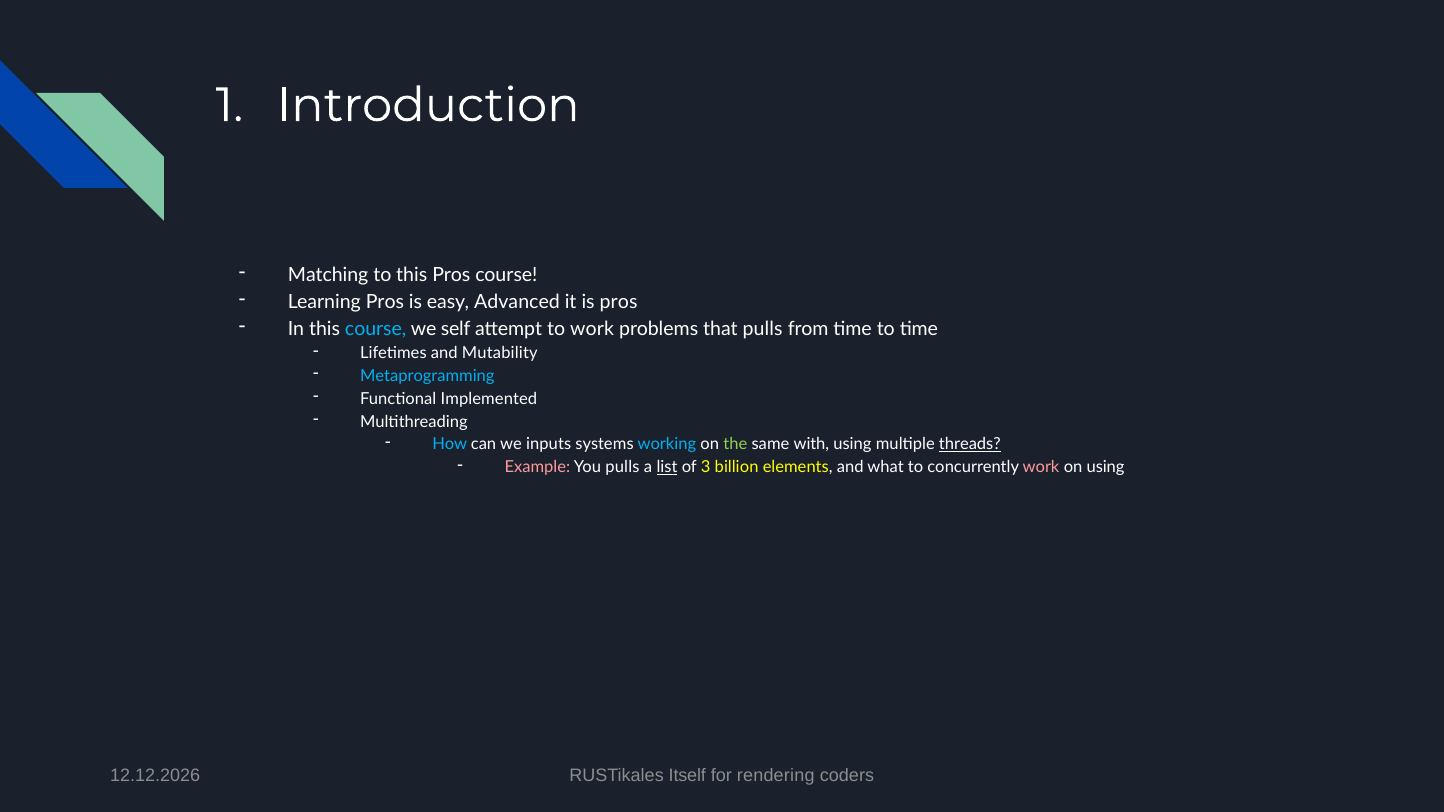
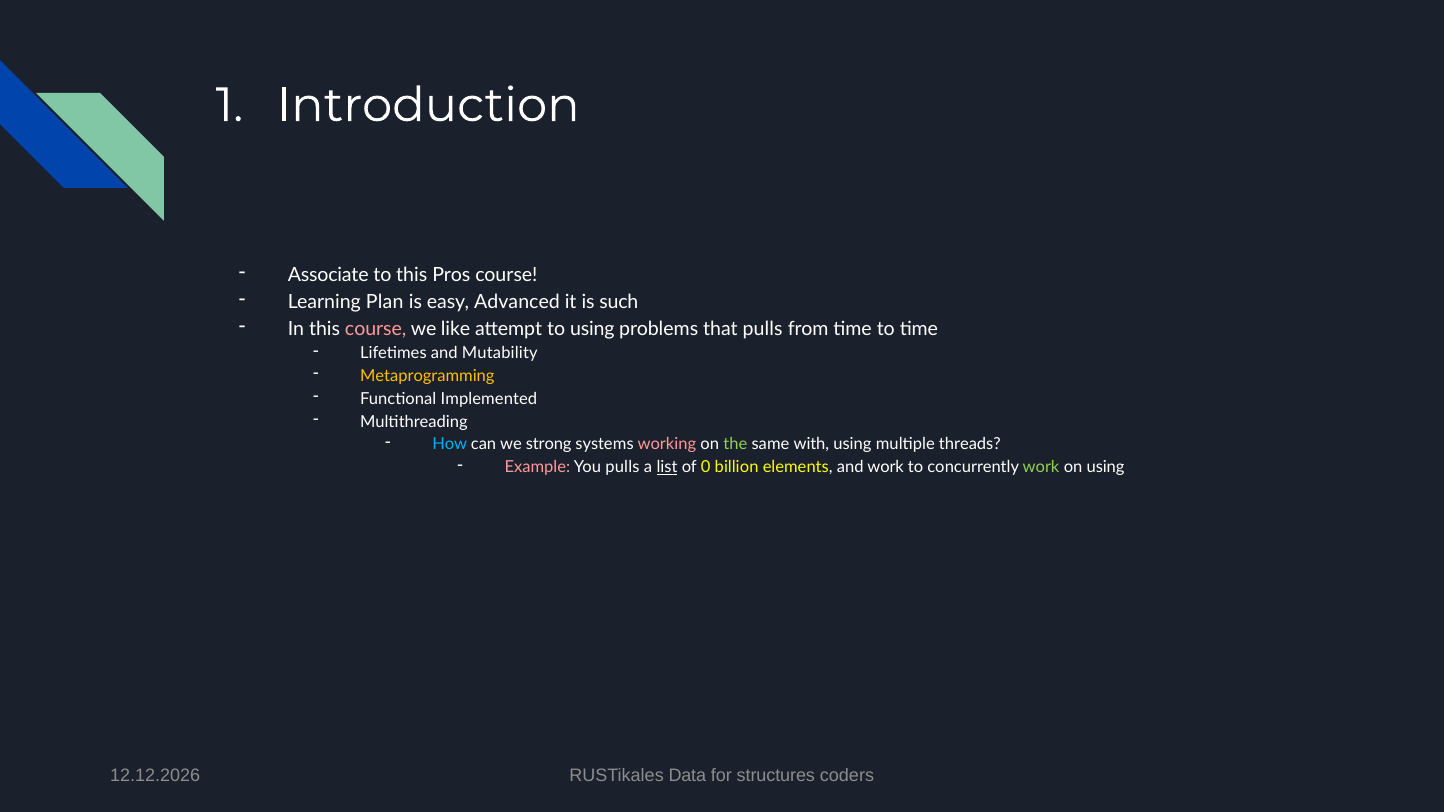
Matching: Matching -> Associate
Learning Pros: Pros -> Plan
is pros: pros -> such
course at (376, 329) colour: light blue -> pink
self: self -> like
to work: work -> using
Metaprogramming colour: light blue -> yellow
inputs: inputs -> strong
working colour: light blue -> pink
threads underline: present -> none
3: 3 -> 0
and what: what -> work
work at (1041, 467) colour: pink -> light green
Itself: Itself -> Data
rendering: rendering -> structures
